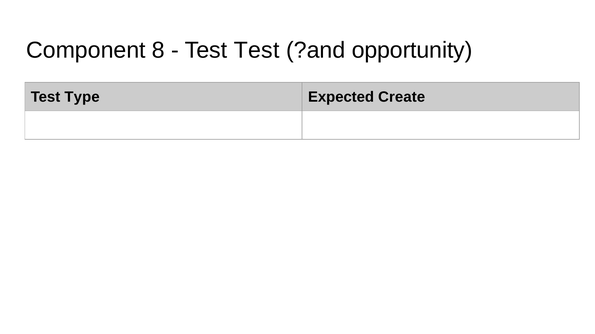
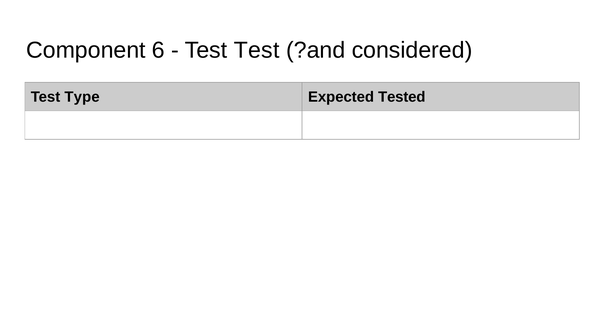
8: 8 -> 6
opportunity: opportunity -> considered
Create: Create -> Tested
